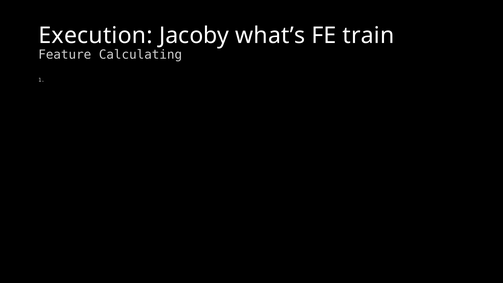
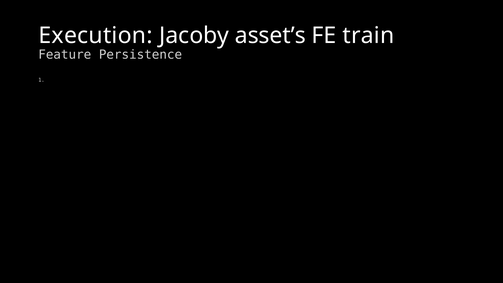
what’s: what’s -> asset’s
Calculating: Calculating -> Persistence
